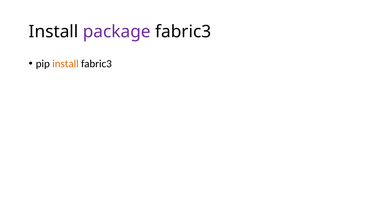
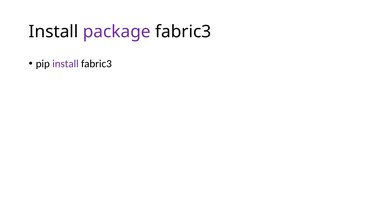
install at (65, 64) colour: orange -> purple
